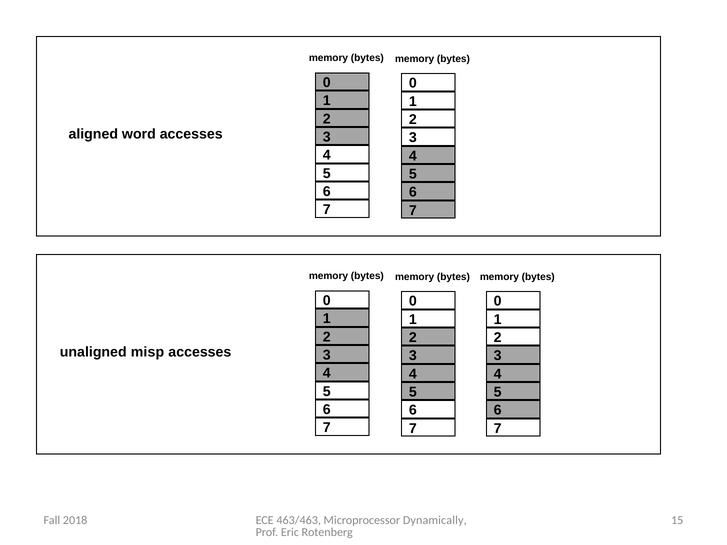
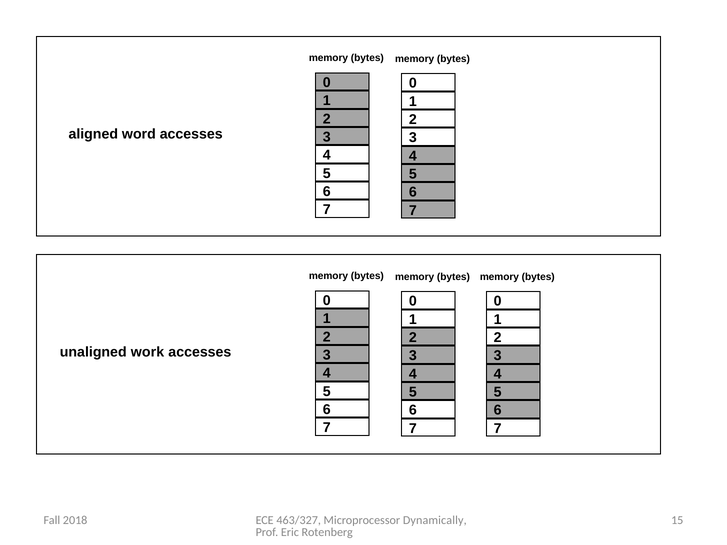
misp: misp -> work
463/463: 463/463 -> 463/327
